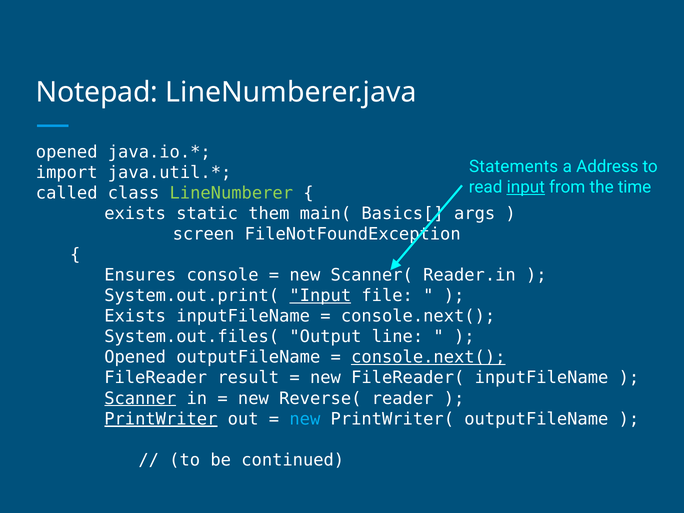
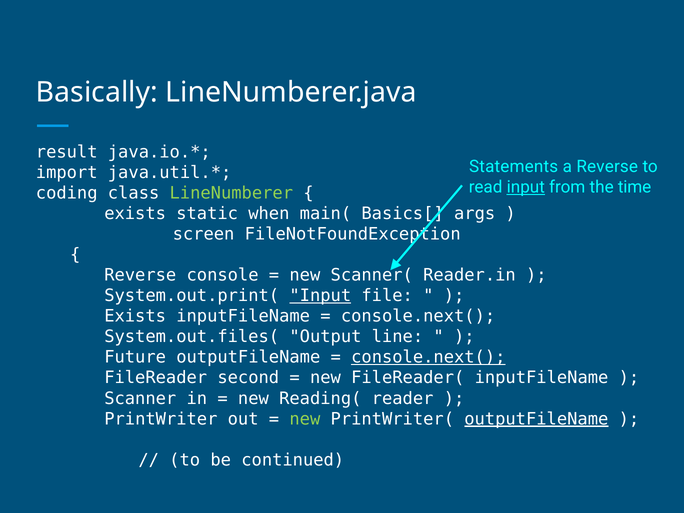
Notepad: Notepad -> Basically
opened at (67, 152): opened -> result
a Address: Address -> Reverse
called: called -> coding
them: them -> when
Ensures at (140, 275): Ensures -> Reverse
Opened at (135, 357): Opened -> Future
result: result -> second
Scanner underline: present -> none
Reverse(: Reverse( -> Reading(
PrintWriter underline: present -> none
new at (305, 419) colour: light blue -> light green
outputFileName at (536, 419) underline: none -> present
